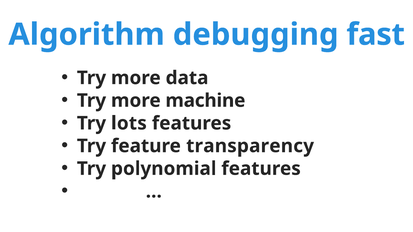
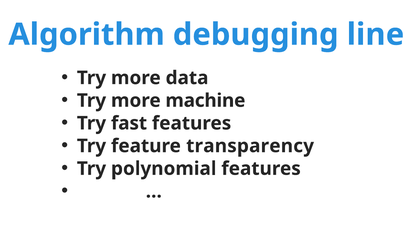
fast: fast -> line
lots: lots -> fast
